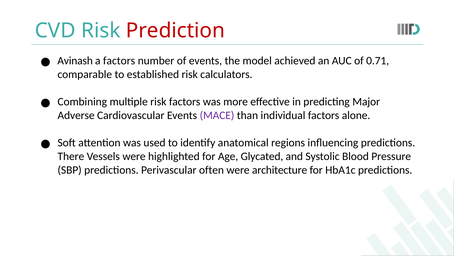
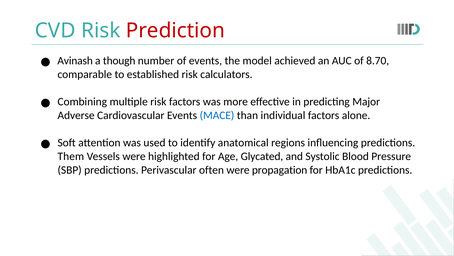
a factors: factors -> though
0.71: 0.71 -> 8.70
MACE colour: purple -> blue
There: There -> Them
architecture: architecture -> propagation
